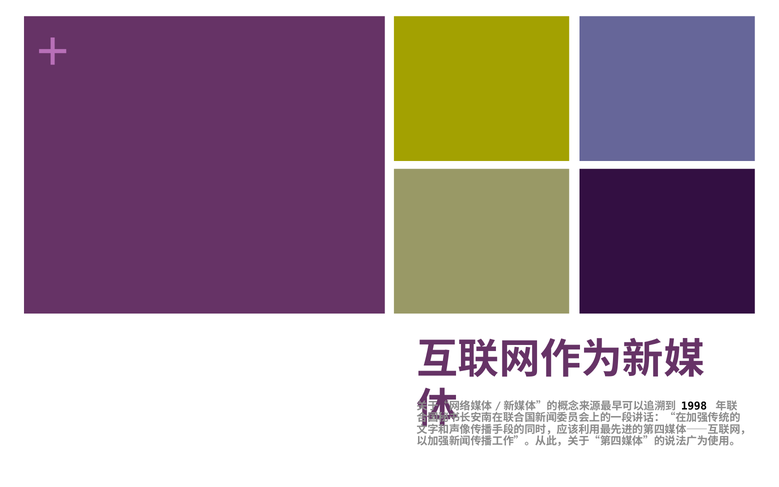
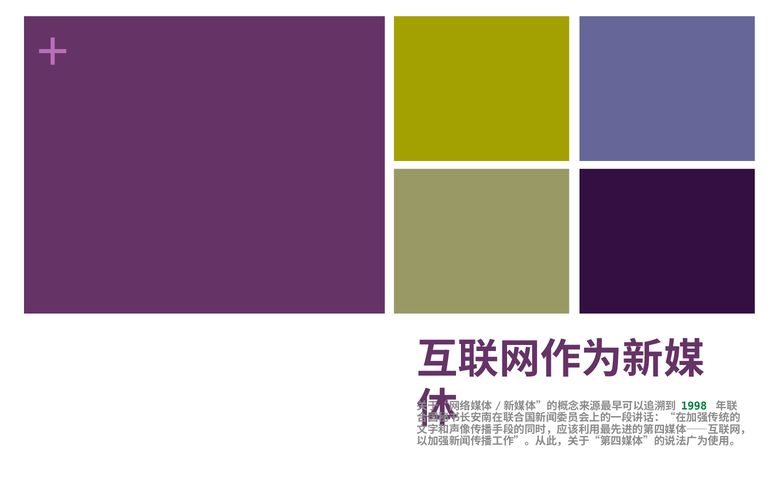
1998 colour: black -> green
